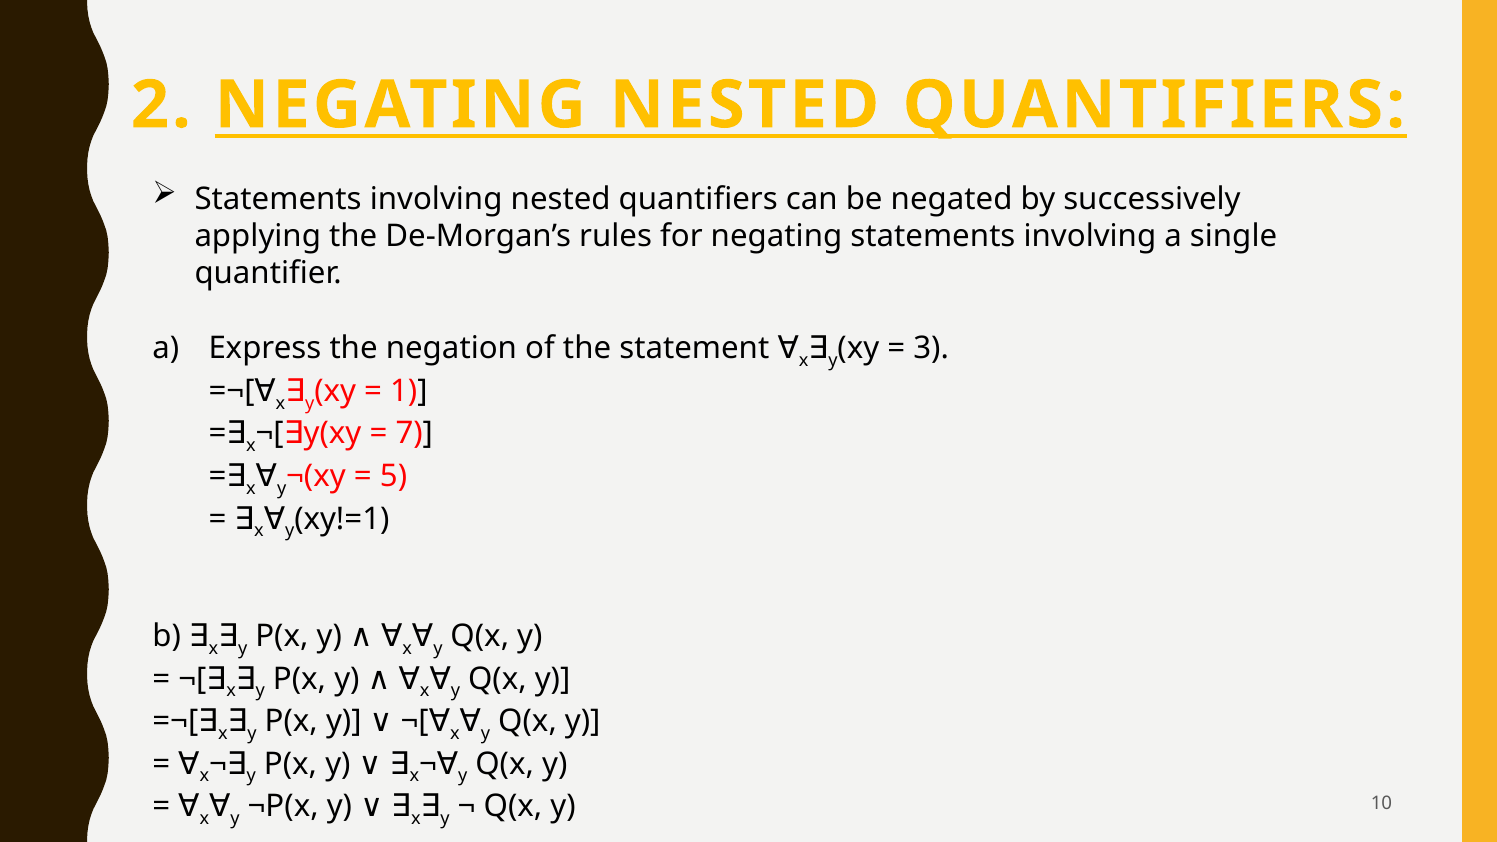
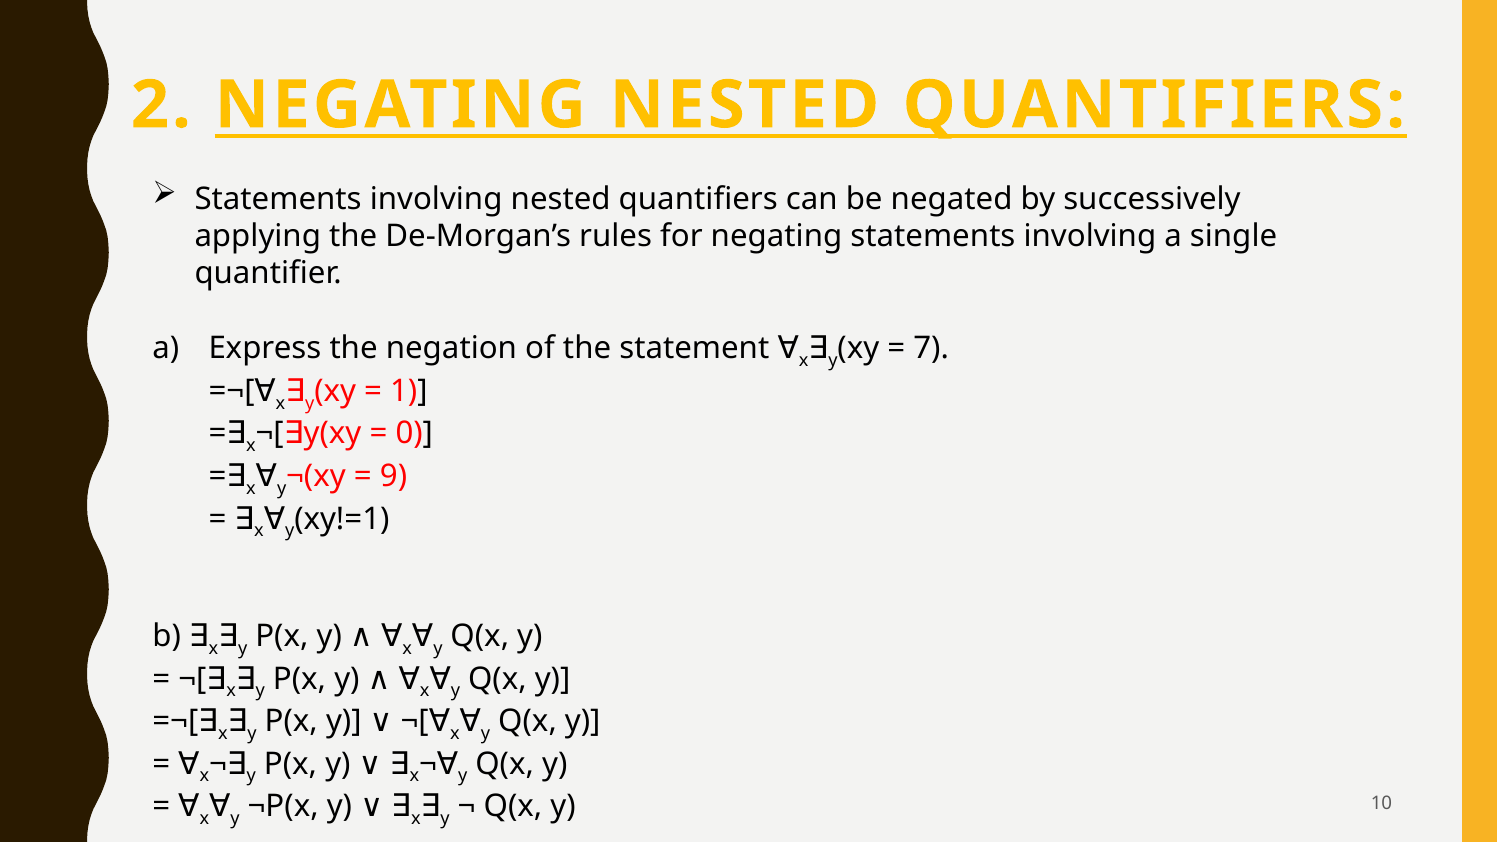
3: 3 -> 7
7: 7 -> 0
5: 5 -> 9
